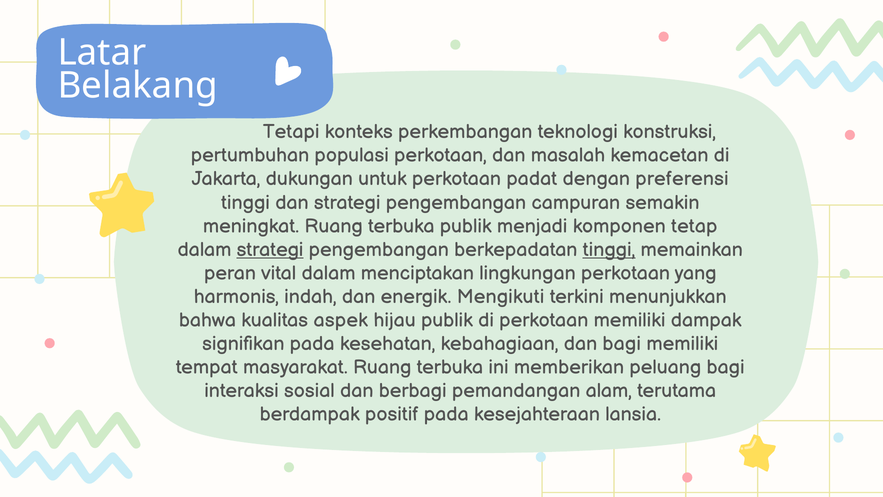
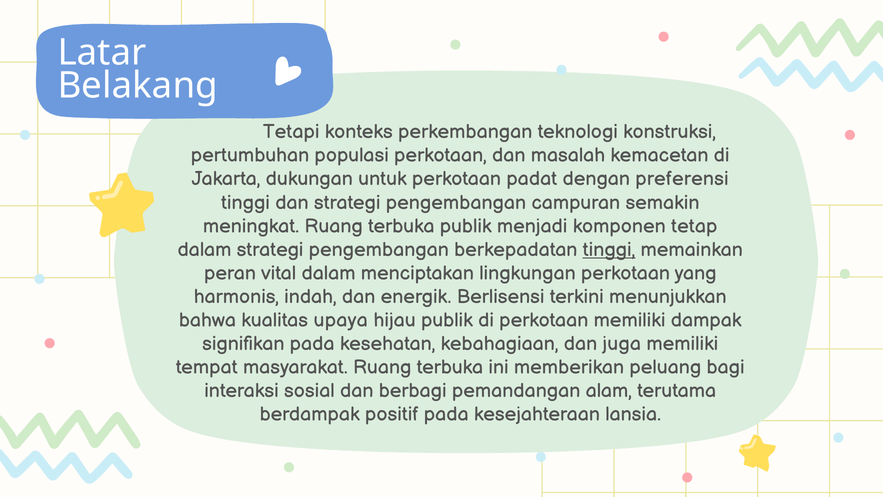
strategi at (270, 249) underline: present -> none
Mengikuti: Mengikuti -> Berlisensi
aspek: aspek -> upaya
dan bagi: bagi -> juga
